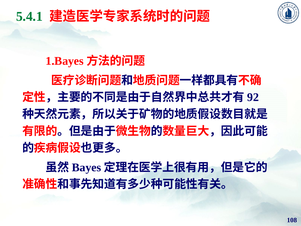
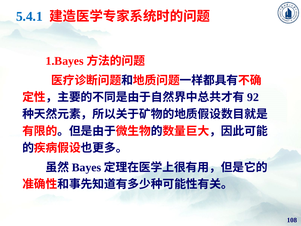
5.4.1 colour: green -> blue
